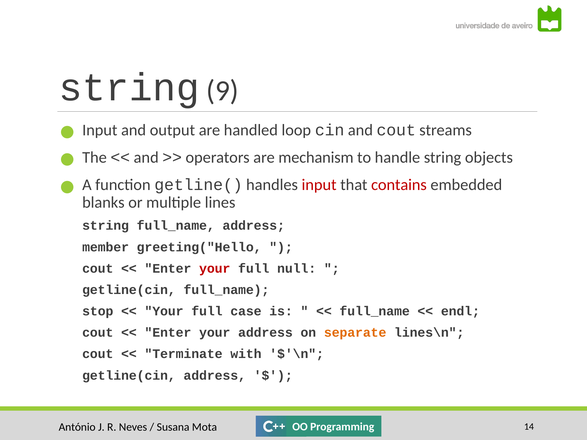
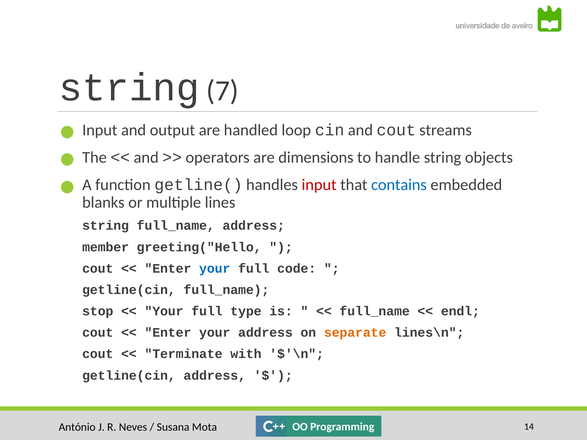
9: 9 -> 7
mechanism: mechanism -> dimensions
contains colour: red -> blue
your at (215, 269) colour: red -> blue
null: null -> code
case: case -> type
